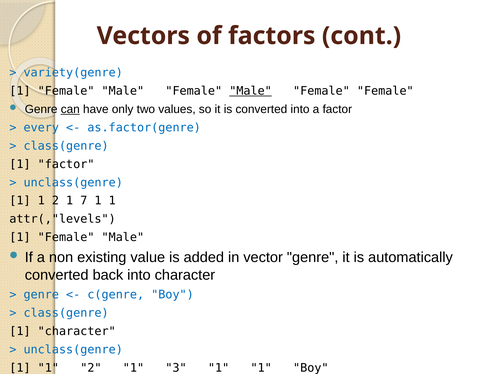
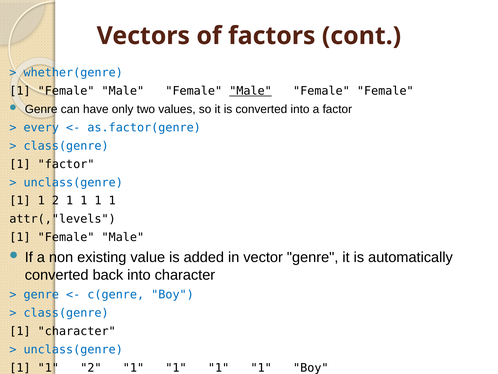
variety(genre: variety(genre -> whether(genre
can underline: present -> none
7 at (84, 200): 7 -> 1
3 at (176, 367): 3 -> 1
